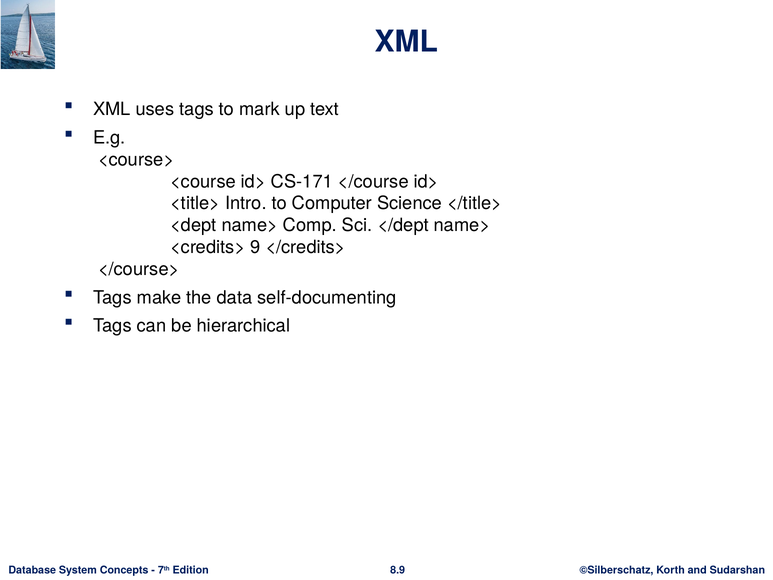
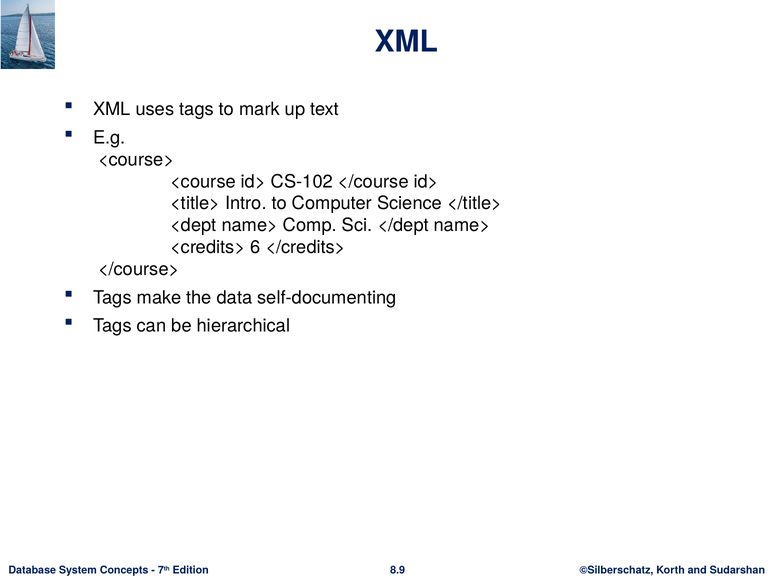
CS-171: CS-171 -> CS-102
9: 9 -> 6
